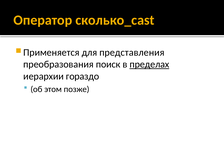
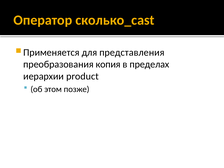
поиск: поиск -> копия
пределах underline: present -> none
гораздо: гораздо -> product
